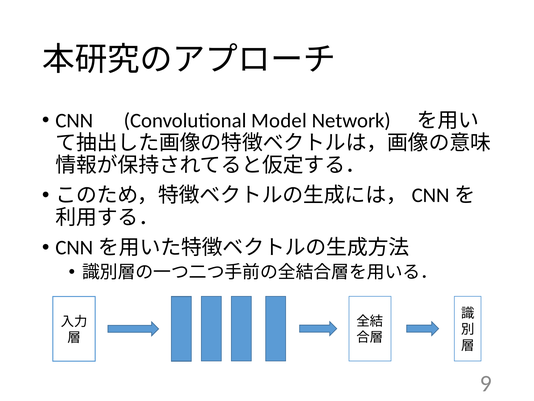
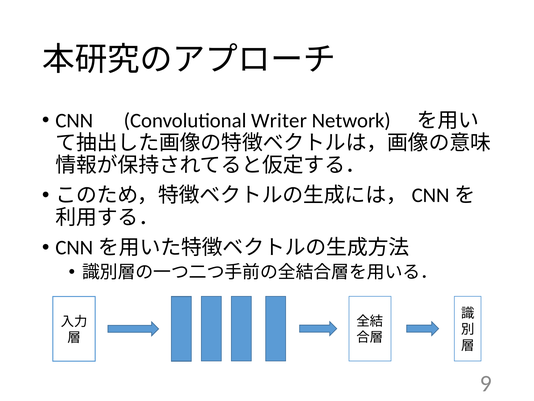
Model: Model -> Writer
